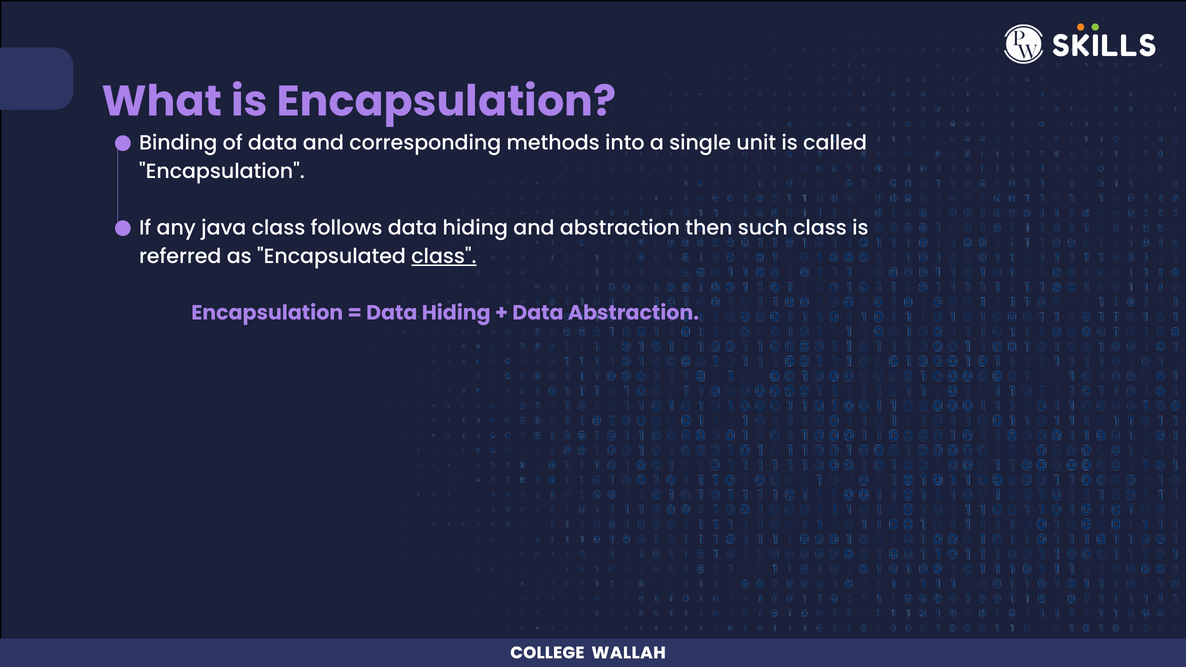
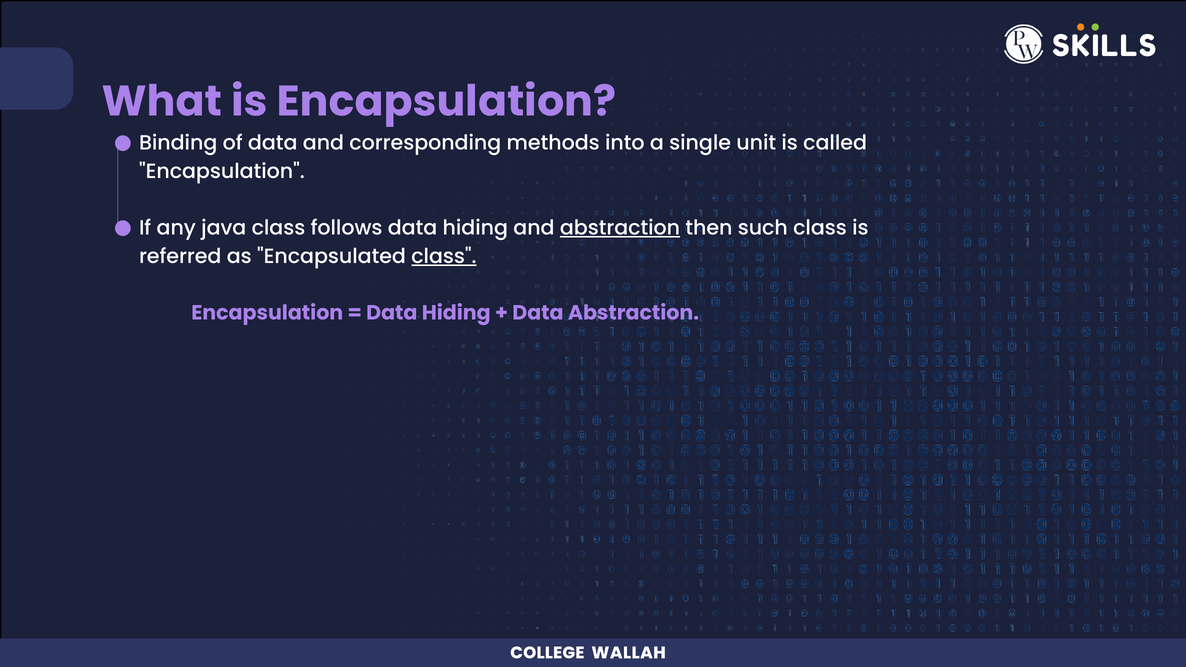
abstraction at (620, 228) underline: none -> present
